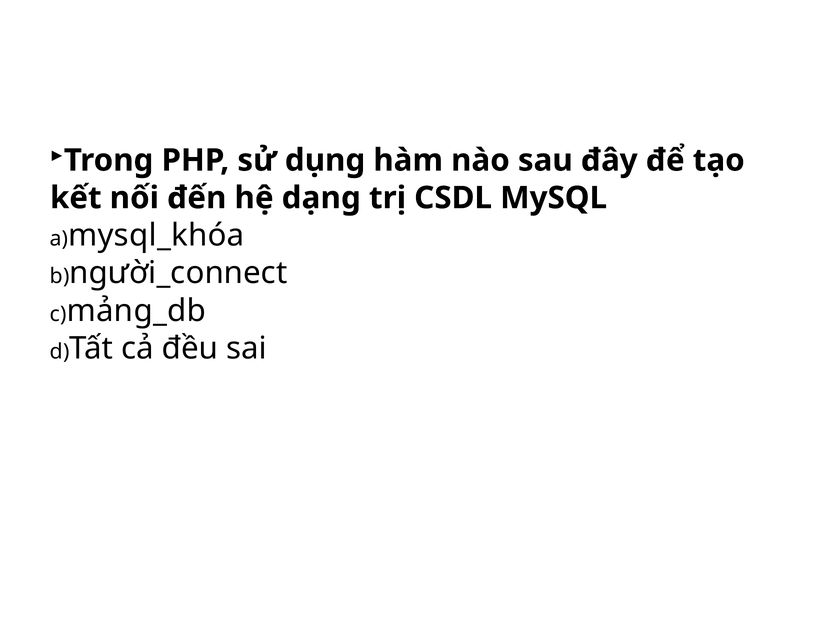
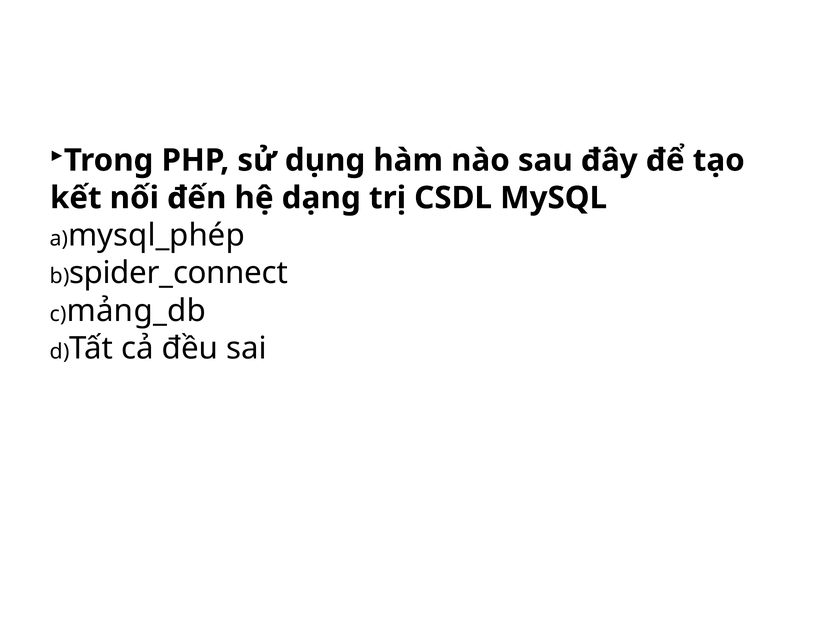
mysql_khóa: mysql_khóa -> mysql_phép
người_connect: người_connect -> spider_connect
